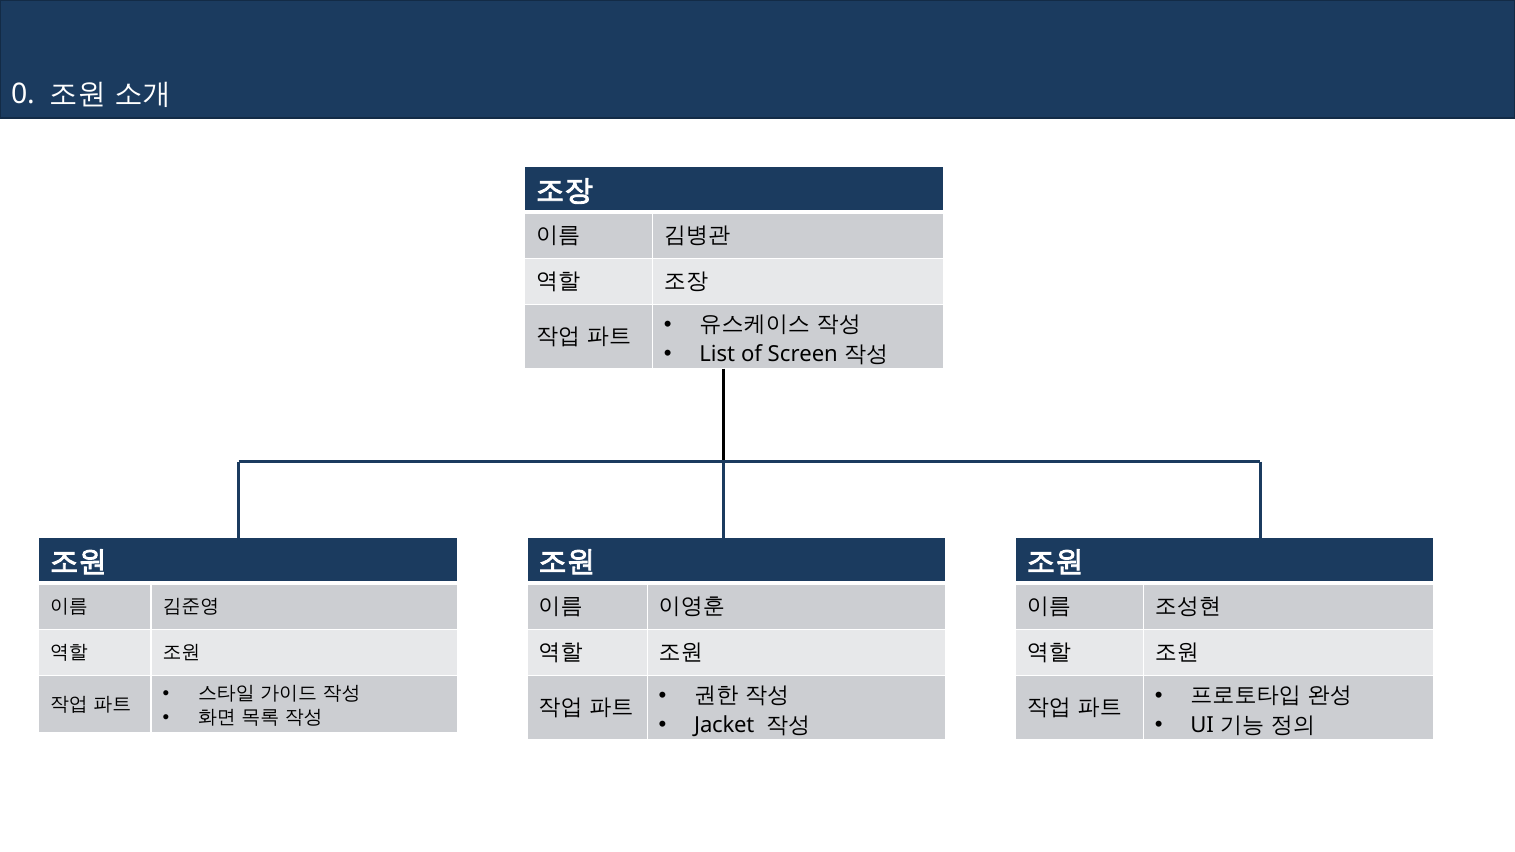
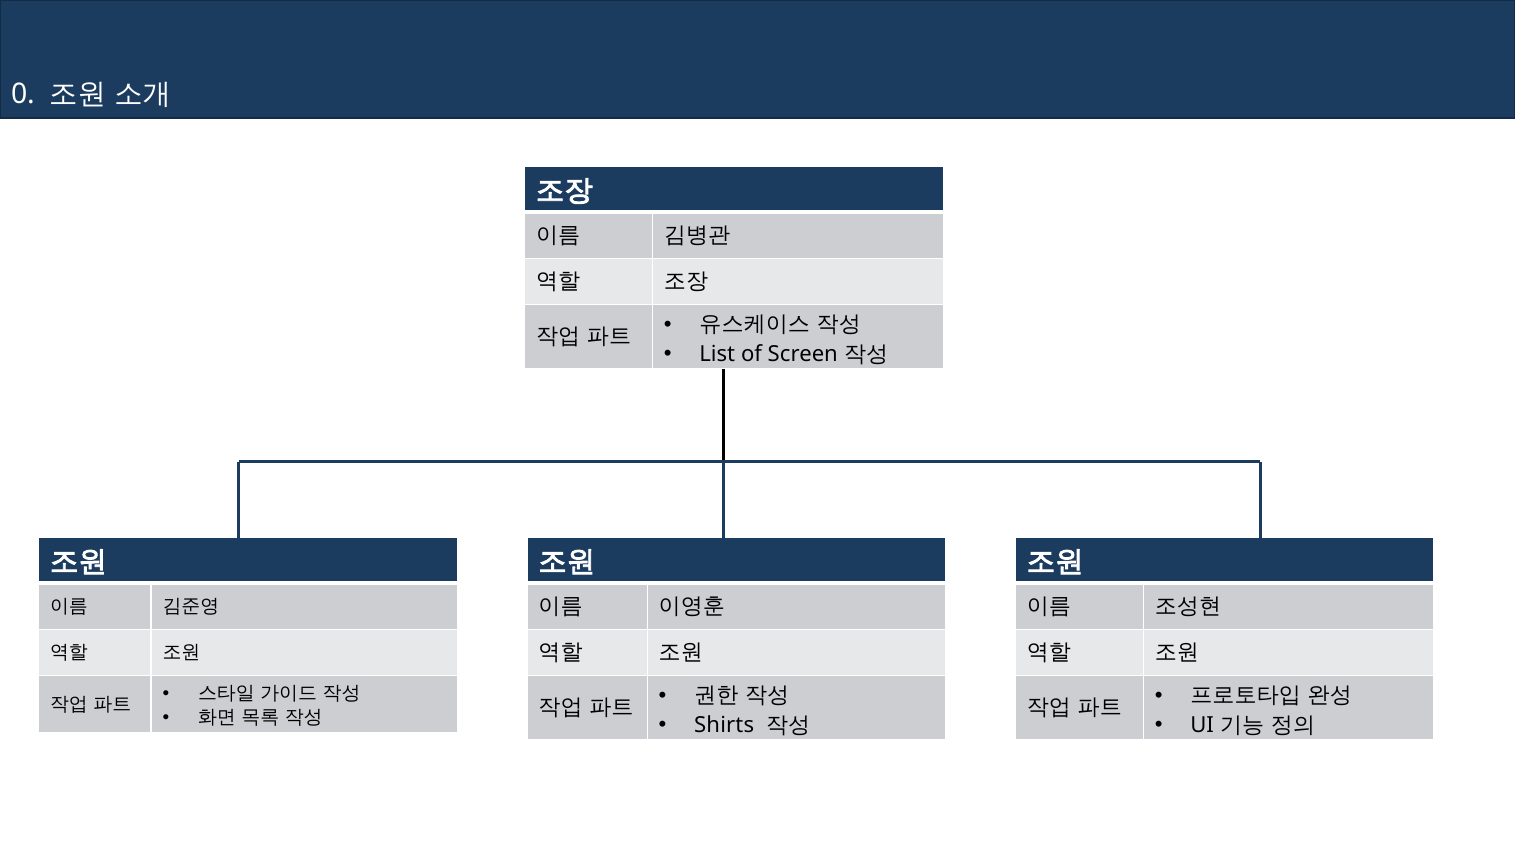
Jacket: Jacket -> Shirts
